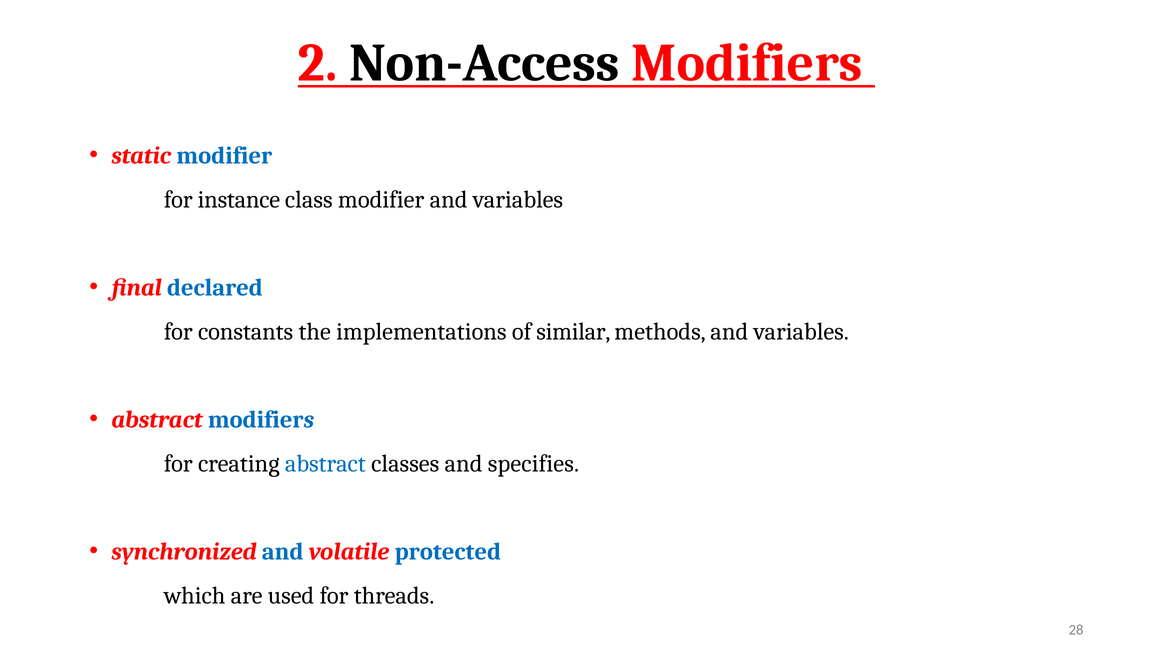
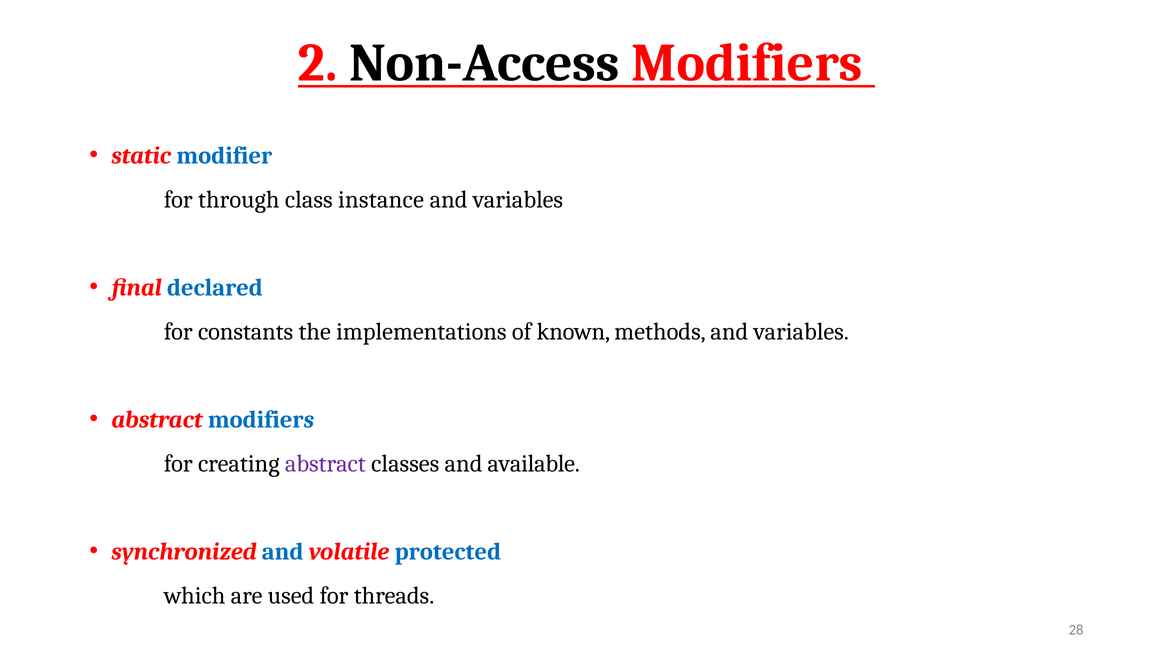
instance: instance -> through
class modifier: modifier -> instance
similar: similar -> known
abstract at (325, 463) colour: blue -> purple
specifies: specifies -> available
